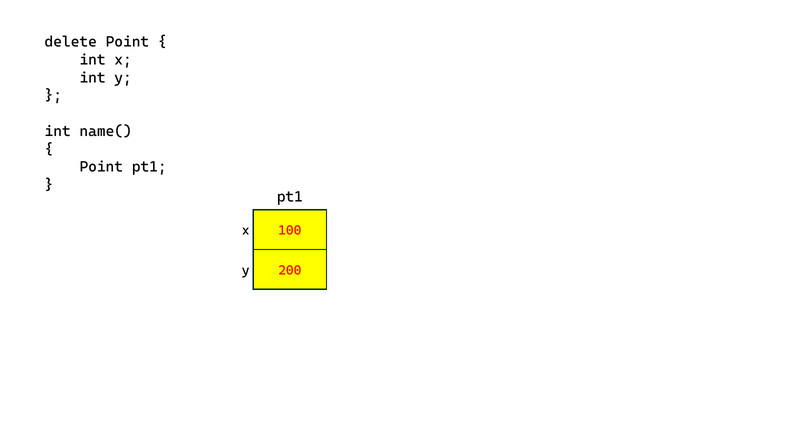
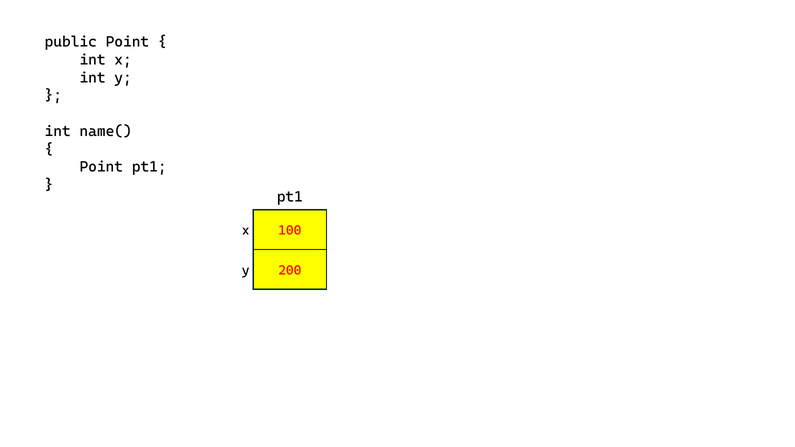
delete: delete -> public
